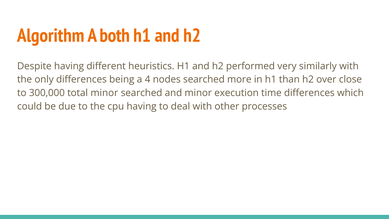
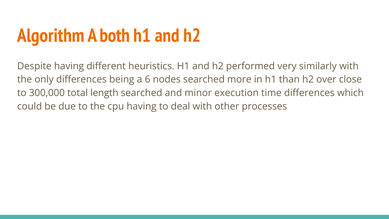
4: 4 -> 6
total minor: minor -> length
